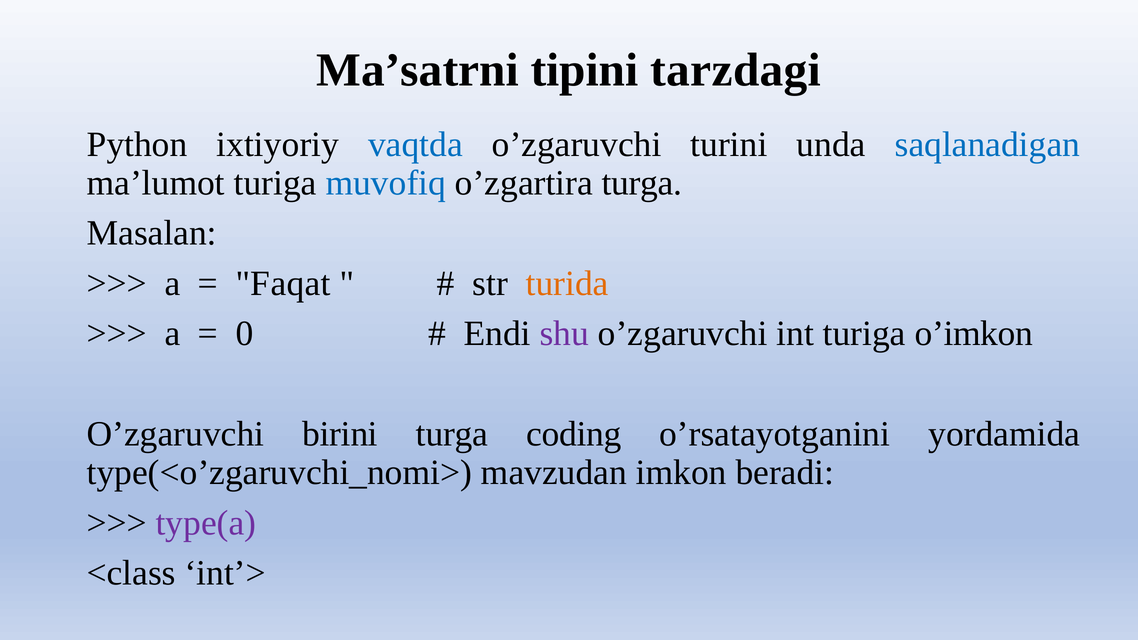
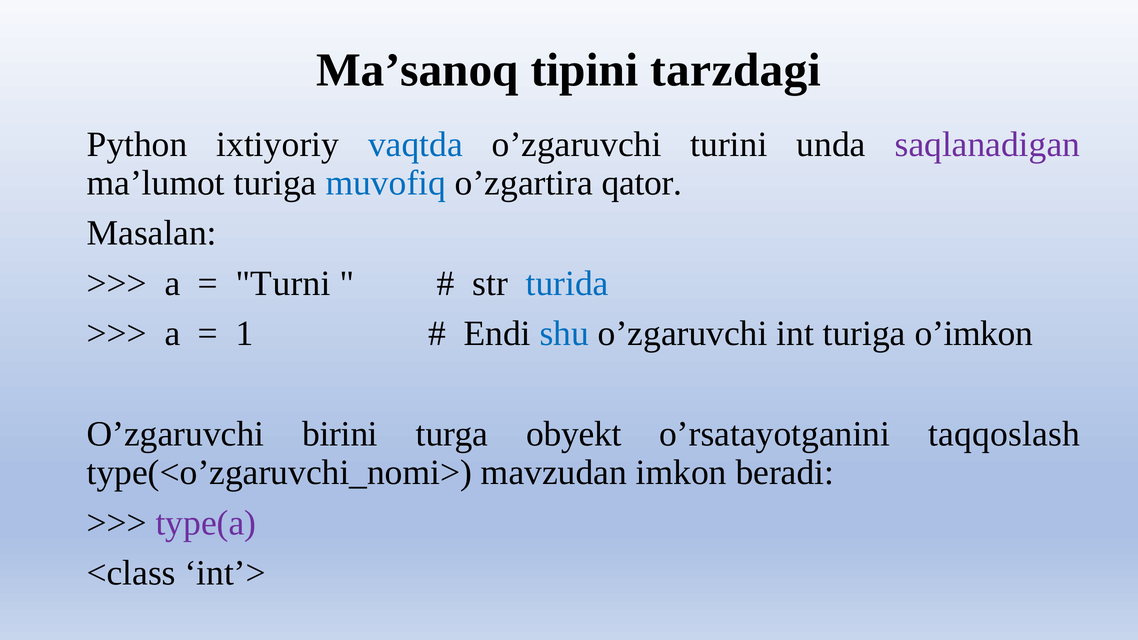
Ma’satrni: Ma’satrni -> Ma’sanoq
saqlanadigan colour: blue -> purple
o’zgartira turga: turga -> qator
Faqat: Faqat -> Turni
turida colour: orange -> blue
0: 0 -> 1
shu colour: purple -> blue
coding: coding -> obyekt
yordamida: yordamida -> taqqoslash
